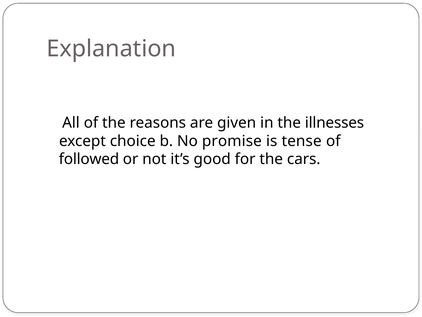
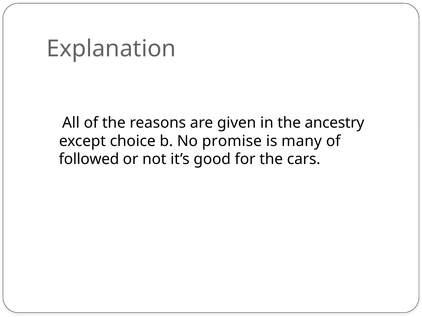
illnesses: illnesses -> ancestry
tense: tense -> many
